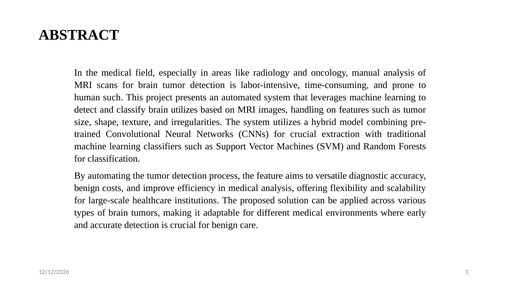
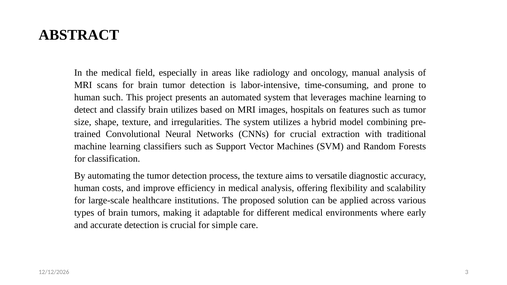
handling: handling -> hospitals
the feature: feature -> texture
benign at (87, 188): benign -> human
for benign: benign -> simple
